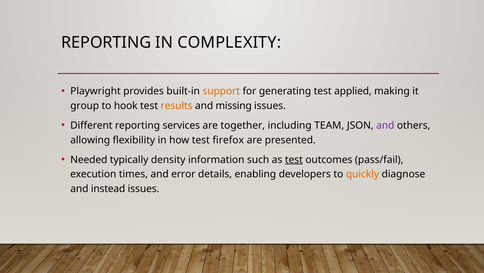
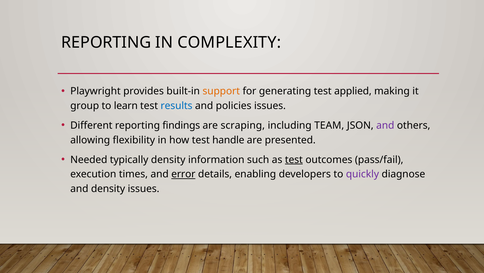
hook: hook -> learn
results colour: orange -> blue
missing: missing -> policies
services: services -> findings
together: together -> scraping
firefox: firefox -> handle
error underline: none -> present
quickly colour: orange -> purple
and instead: instead -> density
